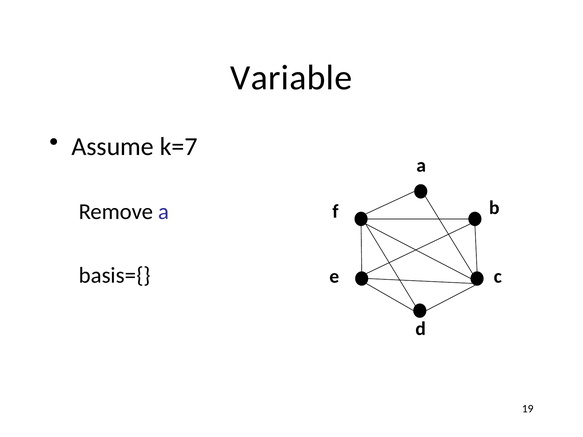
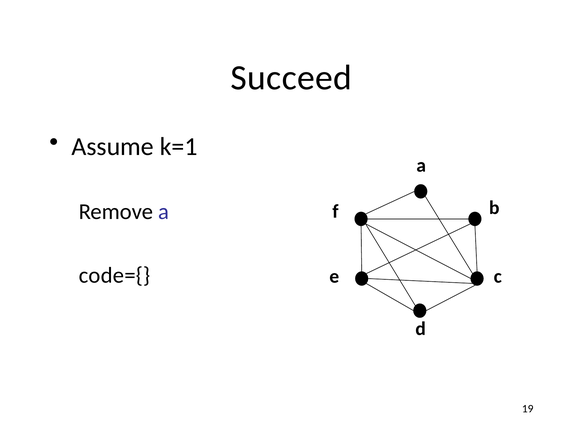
Variable: Variable -> Succeed
k=7: k=7 -> k=1
basis={: basis={ -> code={
